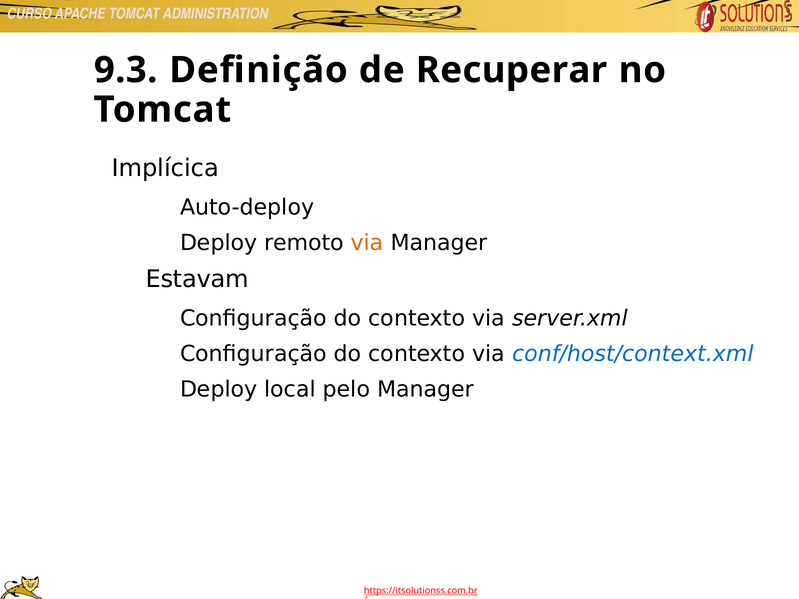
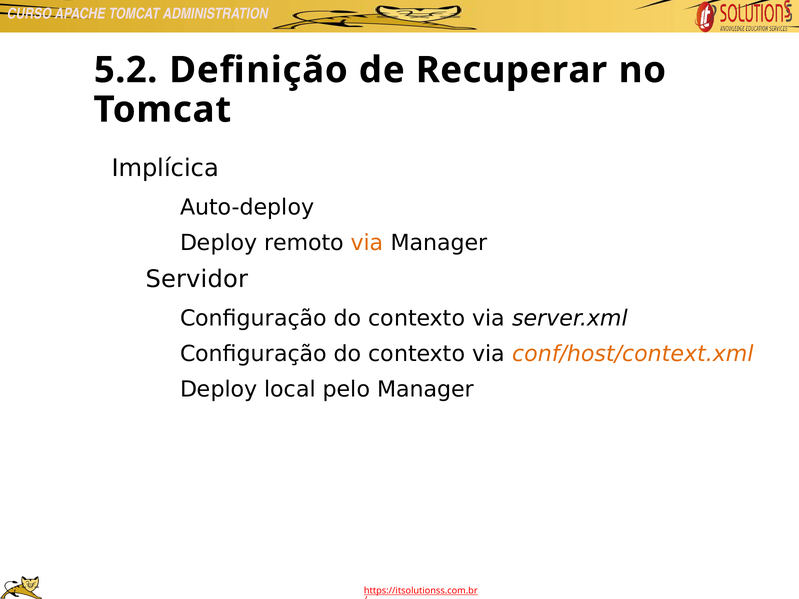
9.3: 9.3 -> 5.2
Estavam: Estavam -> Servidor
conf/host/context.xml colour: blue -> orange
